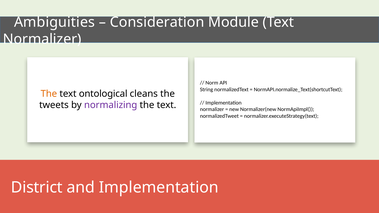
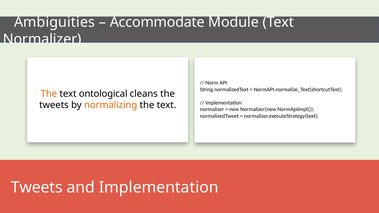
Consideration: Consideration -> Accommodate
normalizing colour: purple -> orange
District at (37, 188): District -> Tweets
